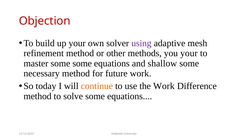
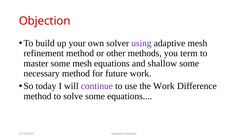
you your: your -> term
some some: some -> mesh
continue colour: orange -> purple
